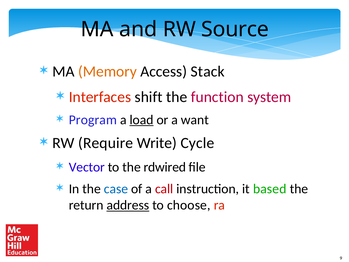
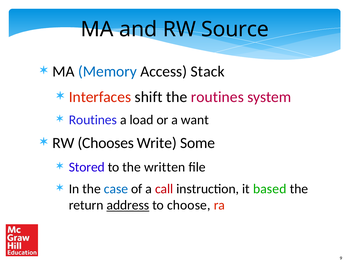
Memory colour: orange -> blue
the function: function -> routines
Program at (93, 120): Program -> Routines
load underline: present -> none
Require: Require -> Chooses
Cycle: Cycle -> Some
Vector: Vector -> Stored
rdwired: rdwired -> written
